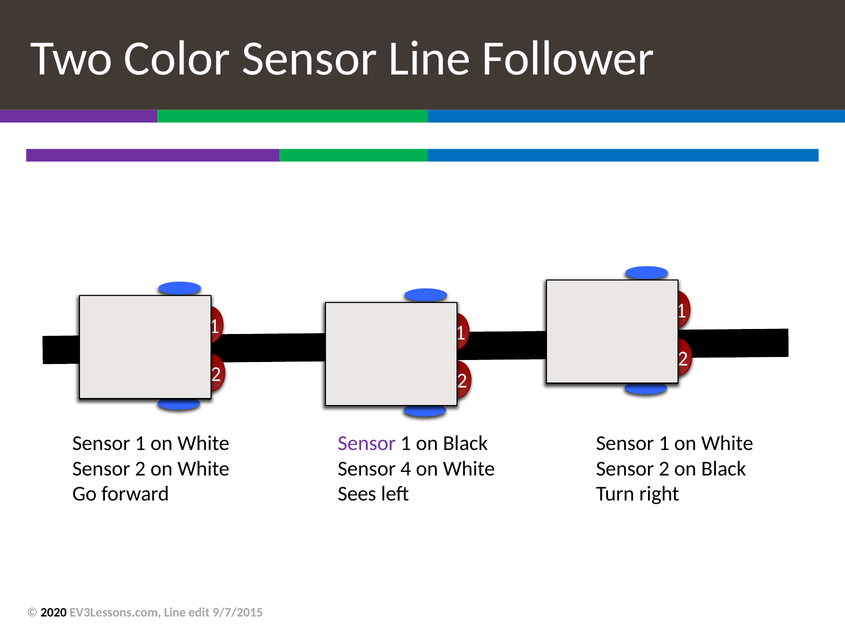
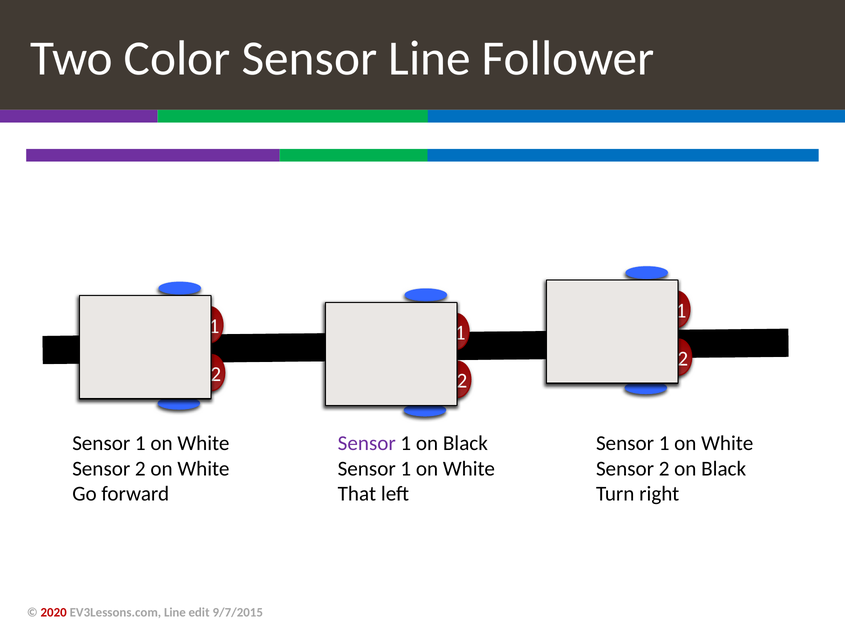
4 at (406, 468): 4 -> 1
Sees: Sees -> That
2020 colour: black -> red
